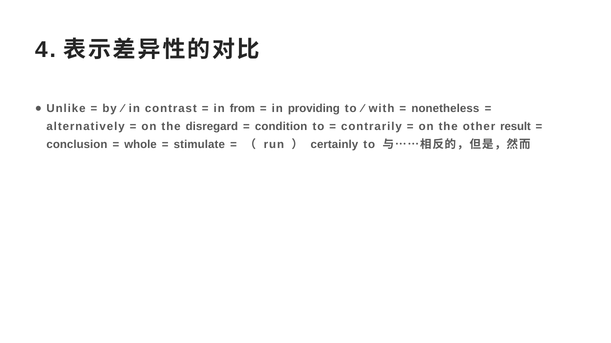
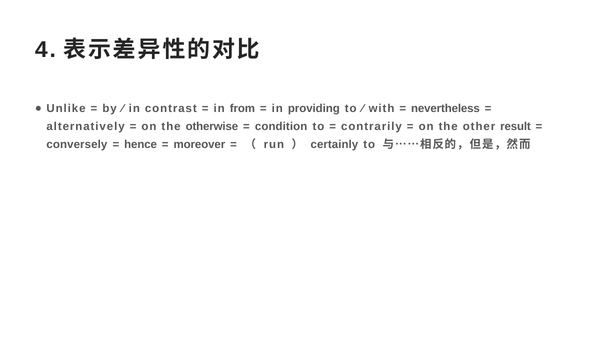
nonetheless: nonetheless -> nevertheless
disregard: disregard -> otherwise
conclusion: conclusion -> conversely
whole: whole -> hence
stimulate: stimulate -> moreover
